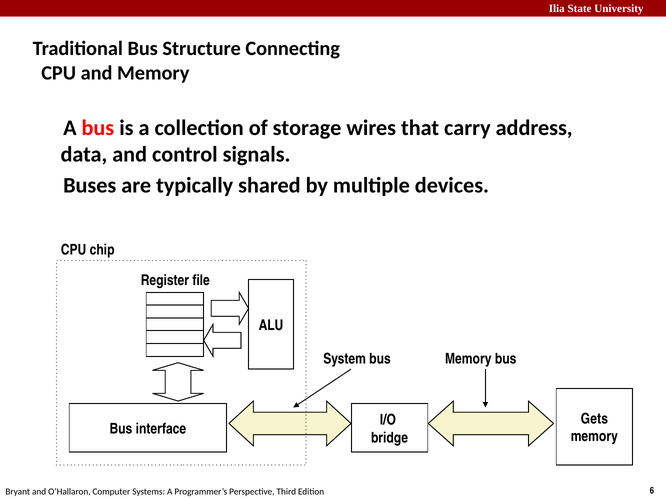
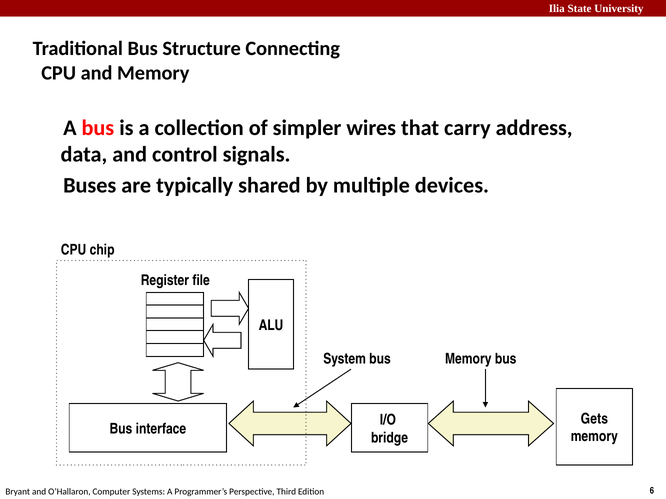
storage: storage -> simpler
